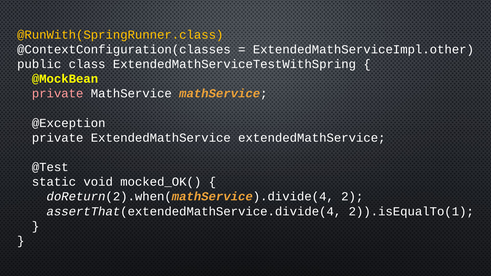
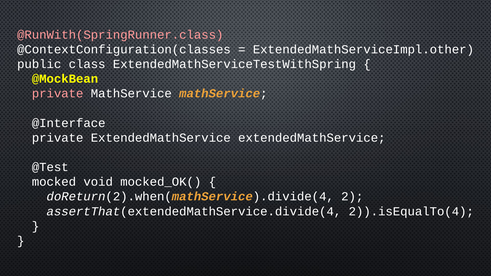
@RunWith(SpringRunner.class colour: yellow -> pink
@Exception: @Exception -> @Interface
static: static -> mocked
2)).isEqualTo(1: 2)).isEqualTo(1 -> 2)).isEqualTo(4
